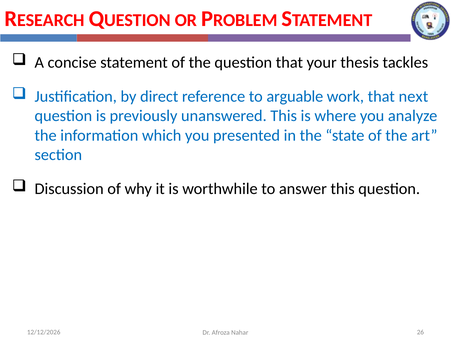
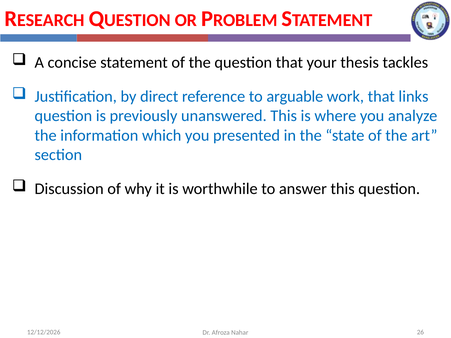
next: next -> links
